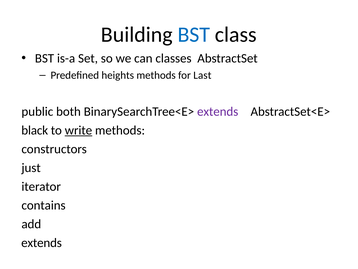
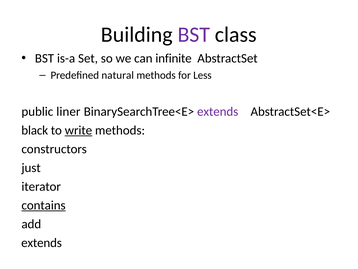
BST at (194, 35) colour: blue -> purple
classes: classes -> infinite
heights: heights -> natural
Last: Last -> Less
both: both -> liner
contains underline: none -> present
